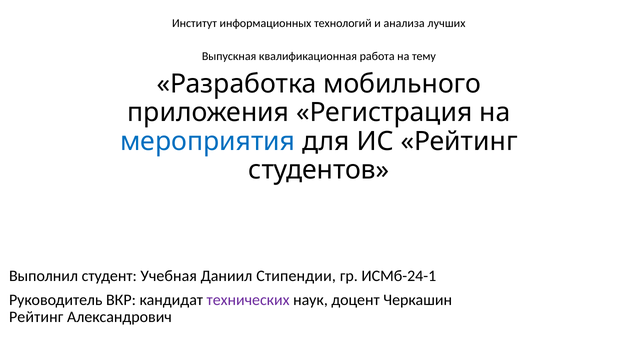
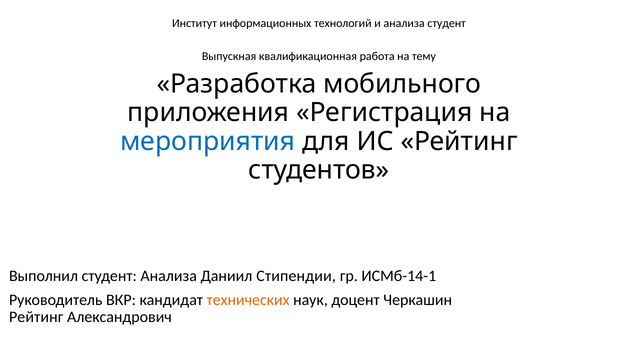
анализа лучших: лучших -> студент
студент Учебная: Учебная -> Анализа
ИСМб-24-1: ИСМб-24-1 -> ИСМб-14-1
технических colour: purple -> orange
